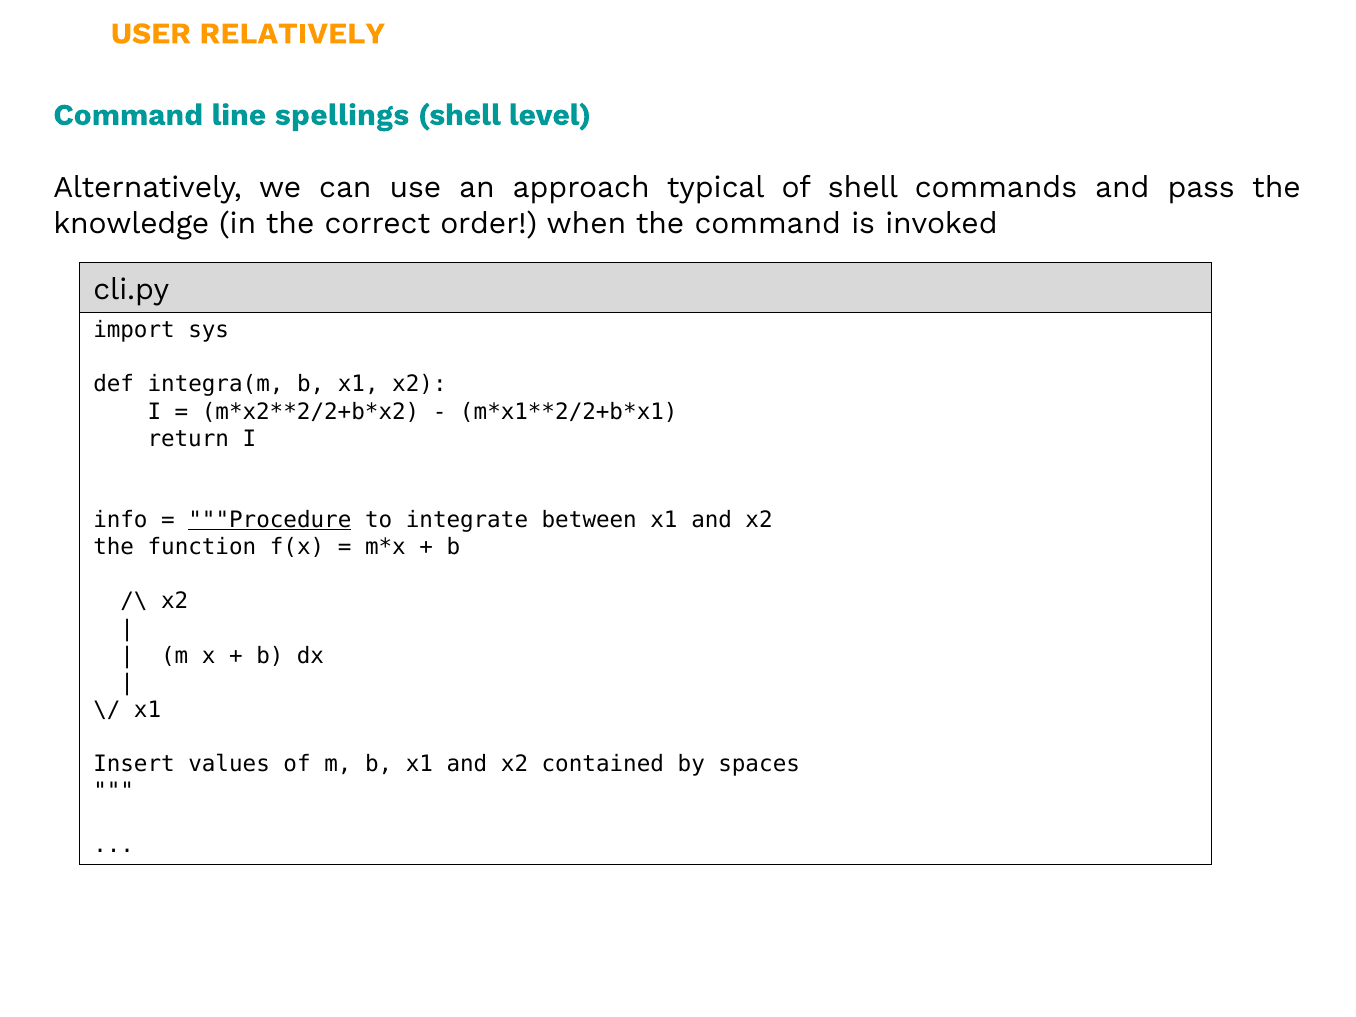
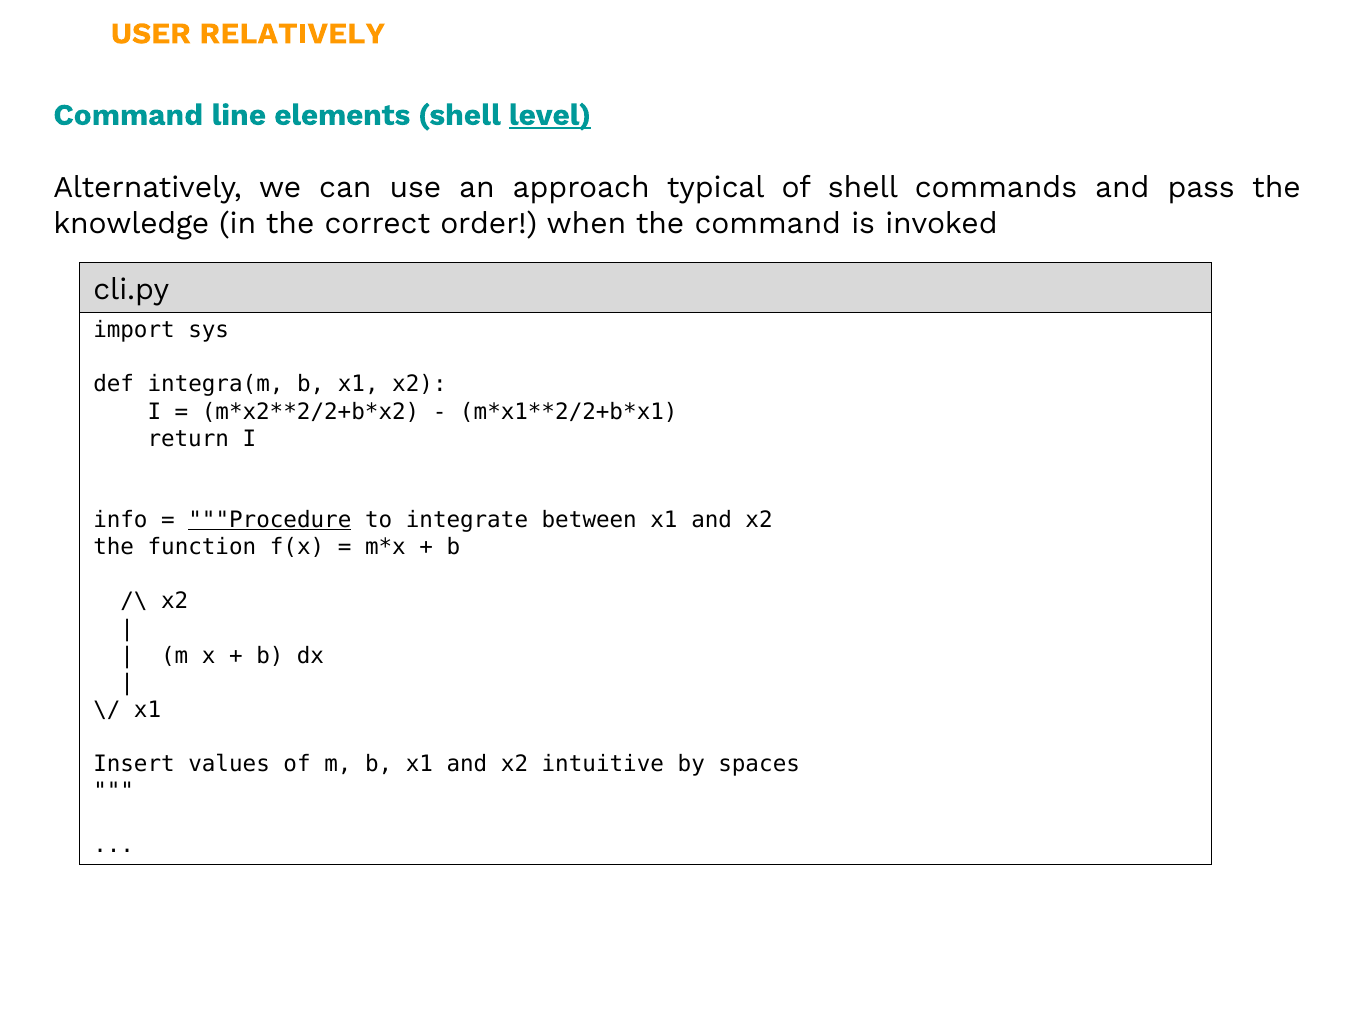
spellings: spellings -> elements
level underline: none -> present
contained: contained -> intuitive
